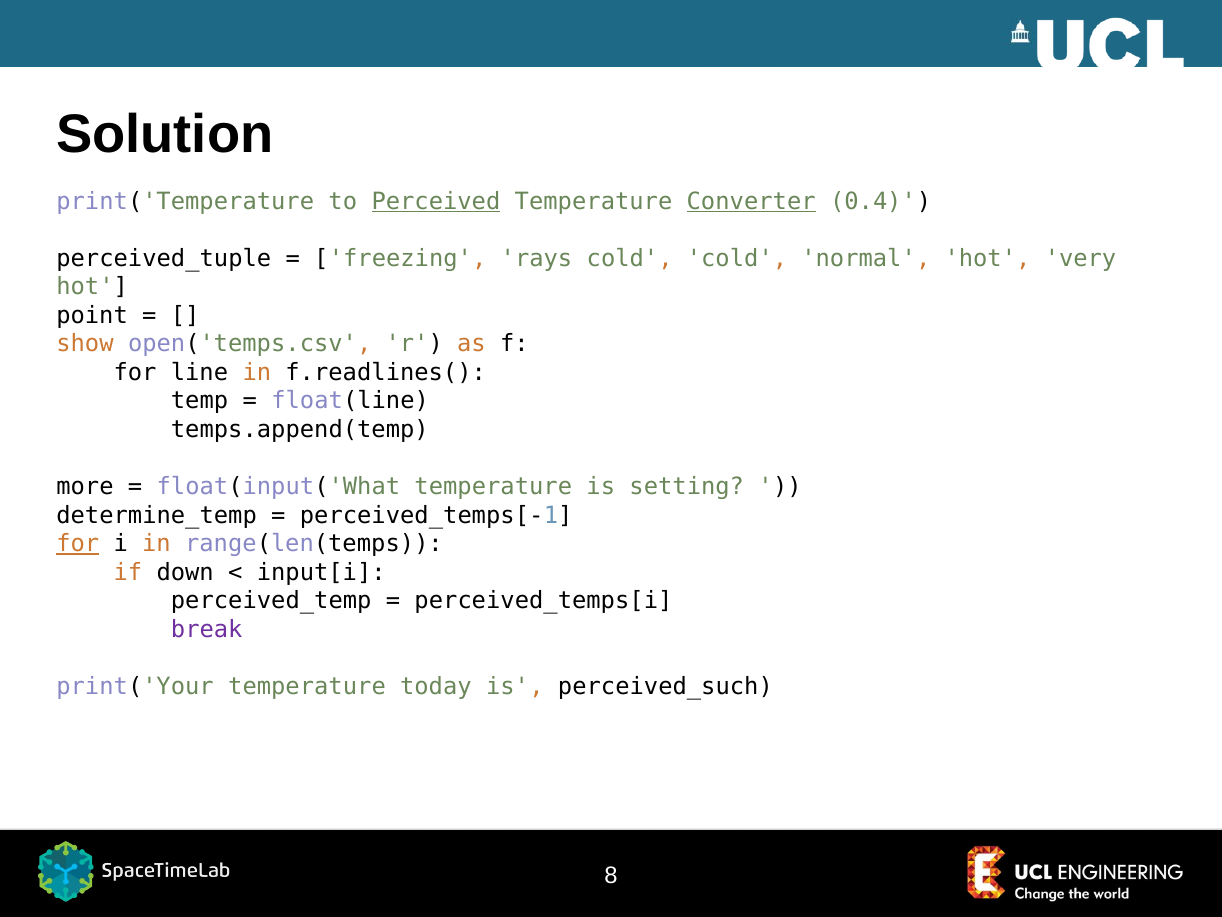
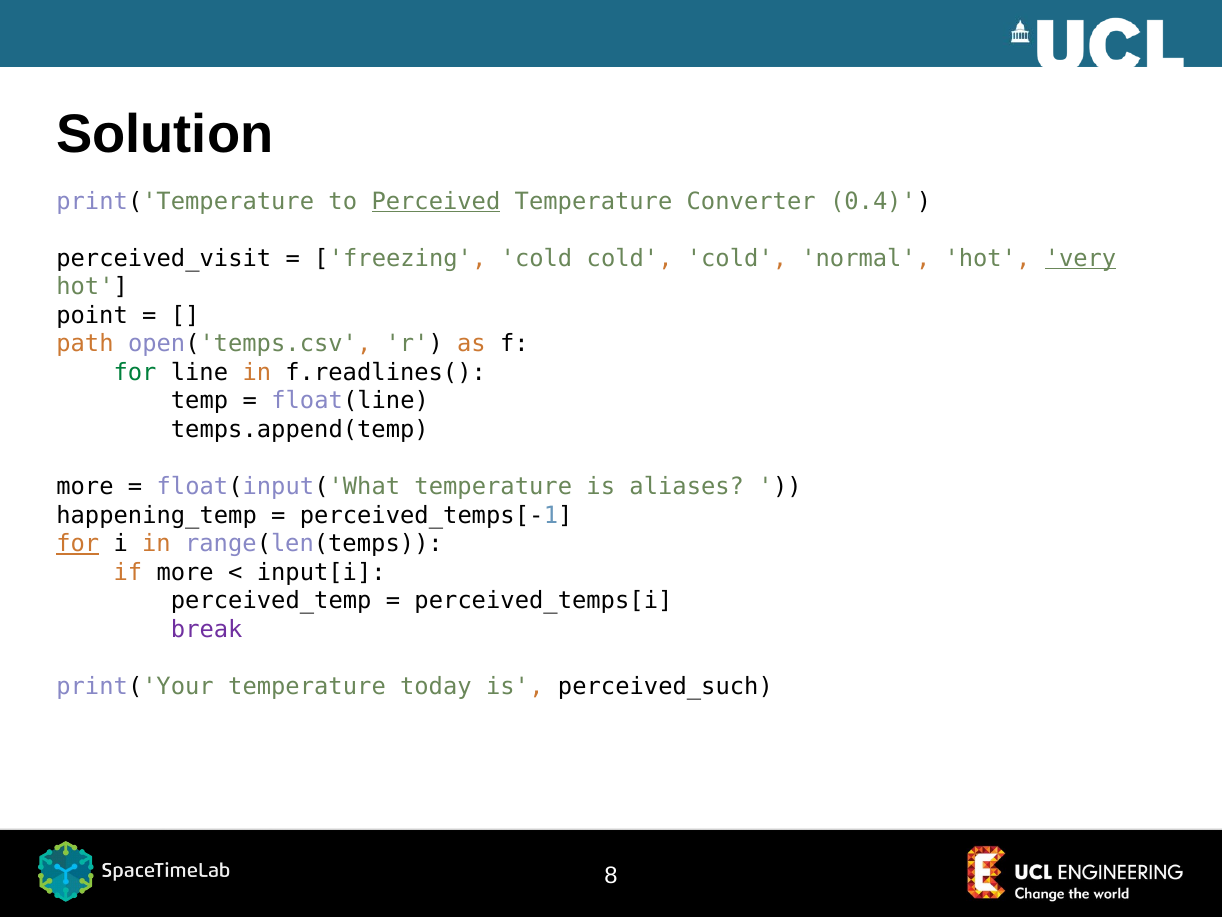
Converter underline: present -> none
perceived_tuple: perceived_tuple -> perceived_visit
freezing rays: rays -> cold
very underline: none -> present
show: show -> path
for at (135, 372) colour: black -> green
setting: setting -> aliases
determine_temp: determine_temp -> happening_temp
if down: down -> more
